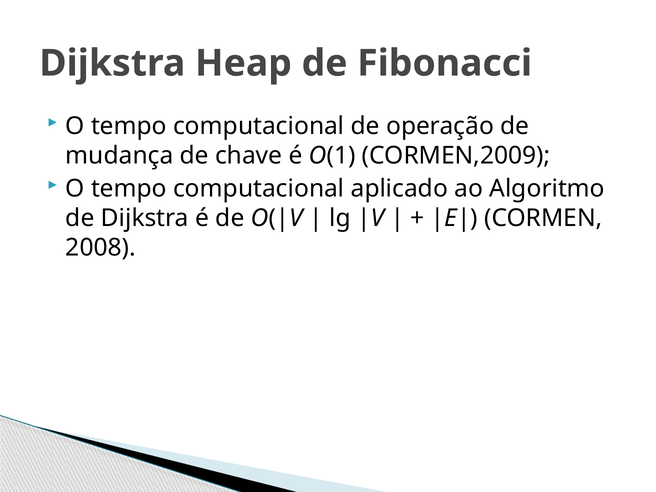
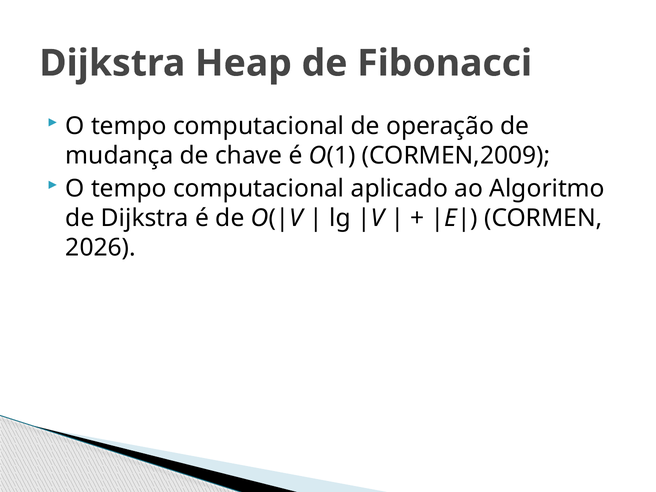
2008: 2008 -> 2026
